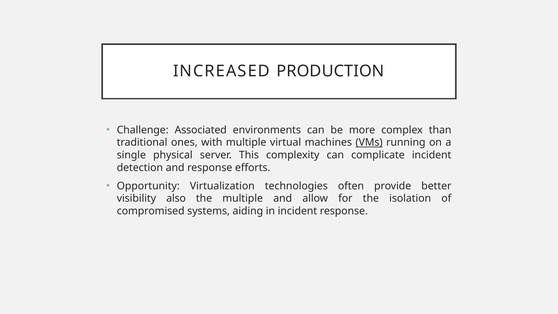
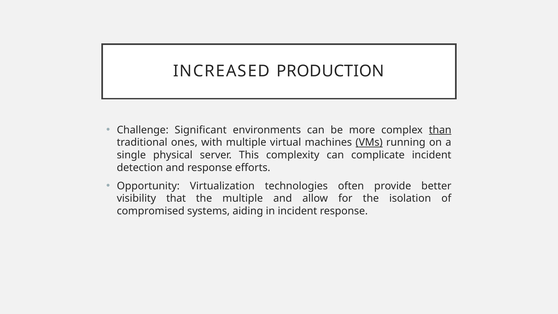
Associated: Associated -> Significant
than underline: none -> present
also: also -> that
